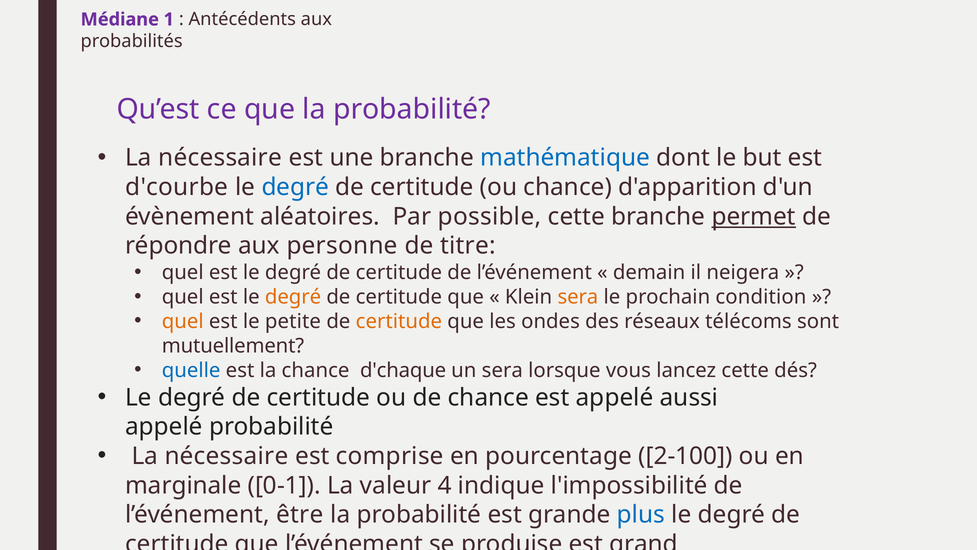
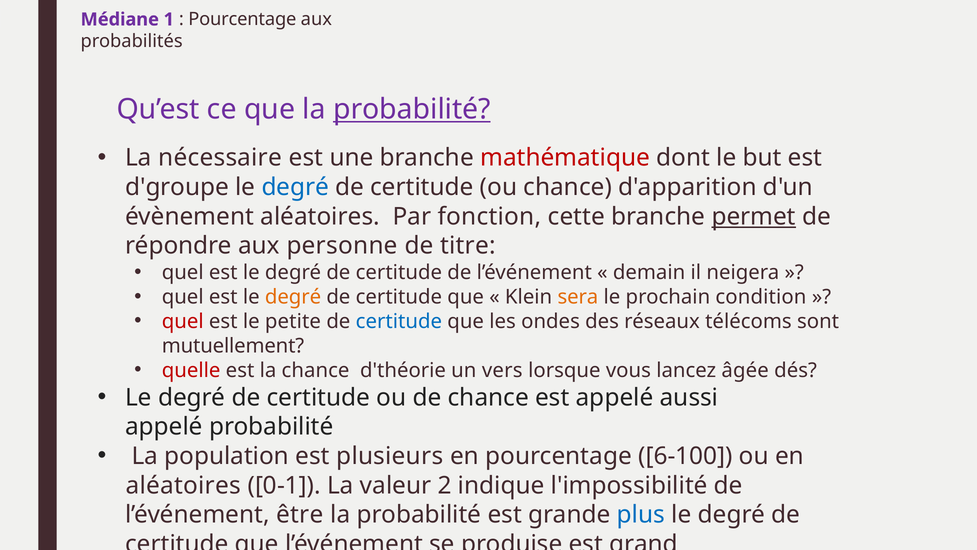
Antécédents at (242, 19): Antécédents -> Pourcentage
probabilité at (412, 109) underline: none -> present
mathématique colour: blue -> red
d'courbe: d'courbe -> d'groupe
possible: possible -> fonction
quel at (183, 321) colour: orange -> red
certitude at (399, 321) colour: orange -> blue
quelle colour: blue -> red
d'chaque: d'chaque -> d'théorie
un sera: sera -> vers
lancez cette: cette -> âgée
nécessaire at (227, 456): nécessaire -> population
comprise: comprise -> plusieurs
2-100: 2-100 -> 6-100
marginale at (183, 485): marginale -> aléatoires
4: 4 -> 2
